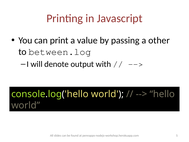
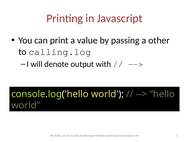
between.log: between.log -> calling.log
